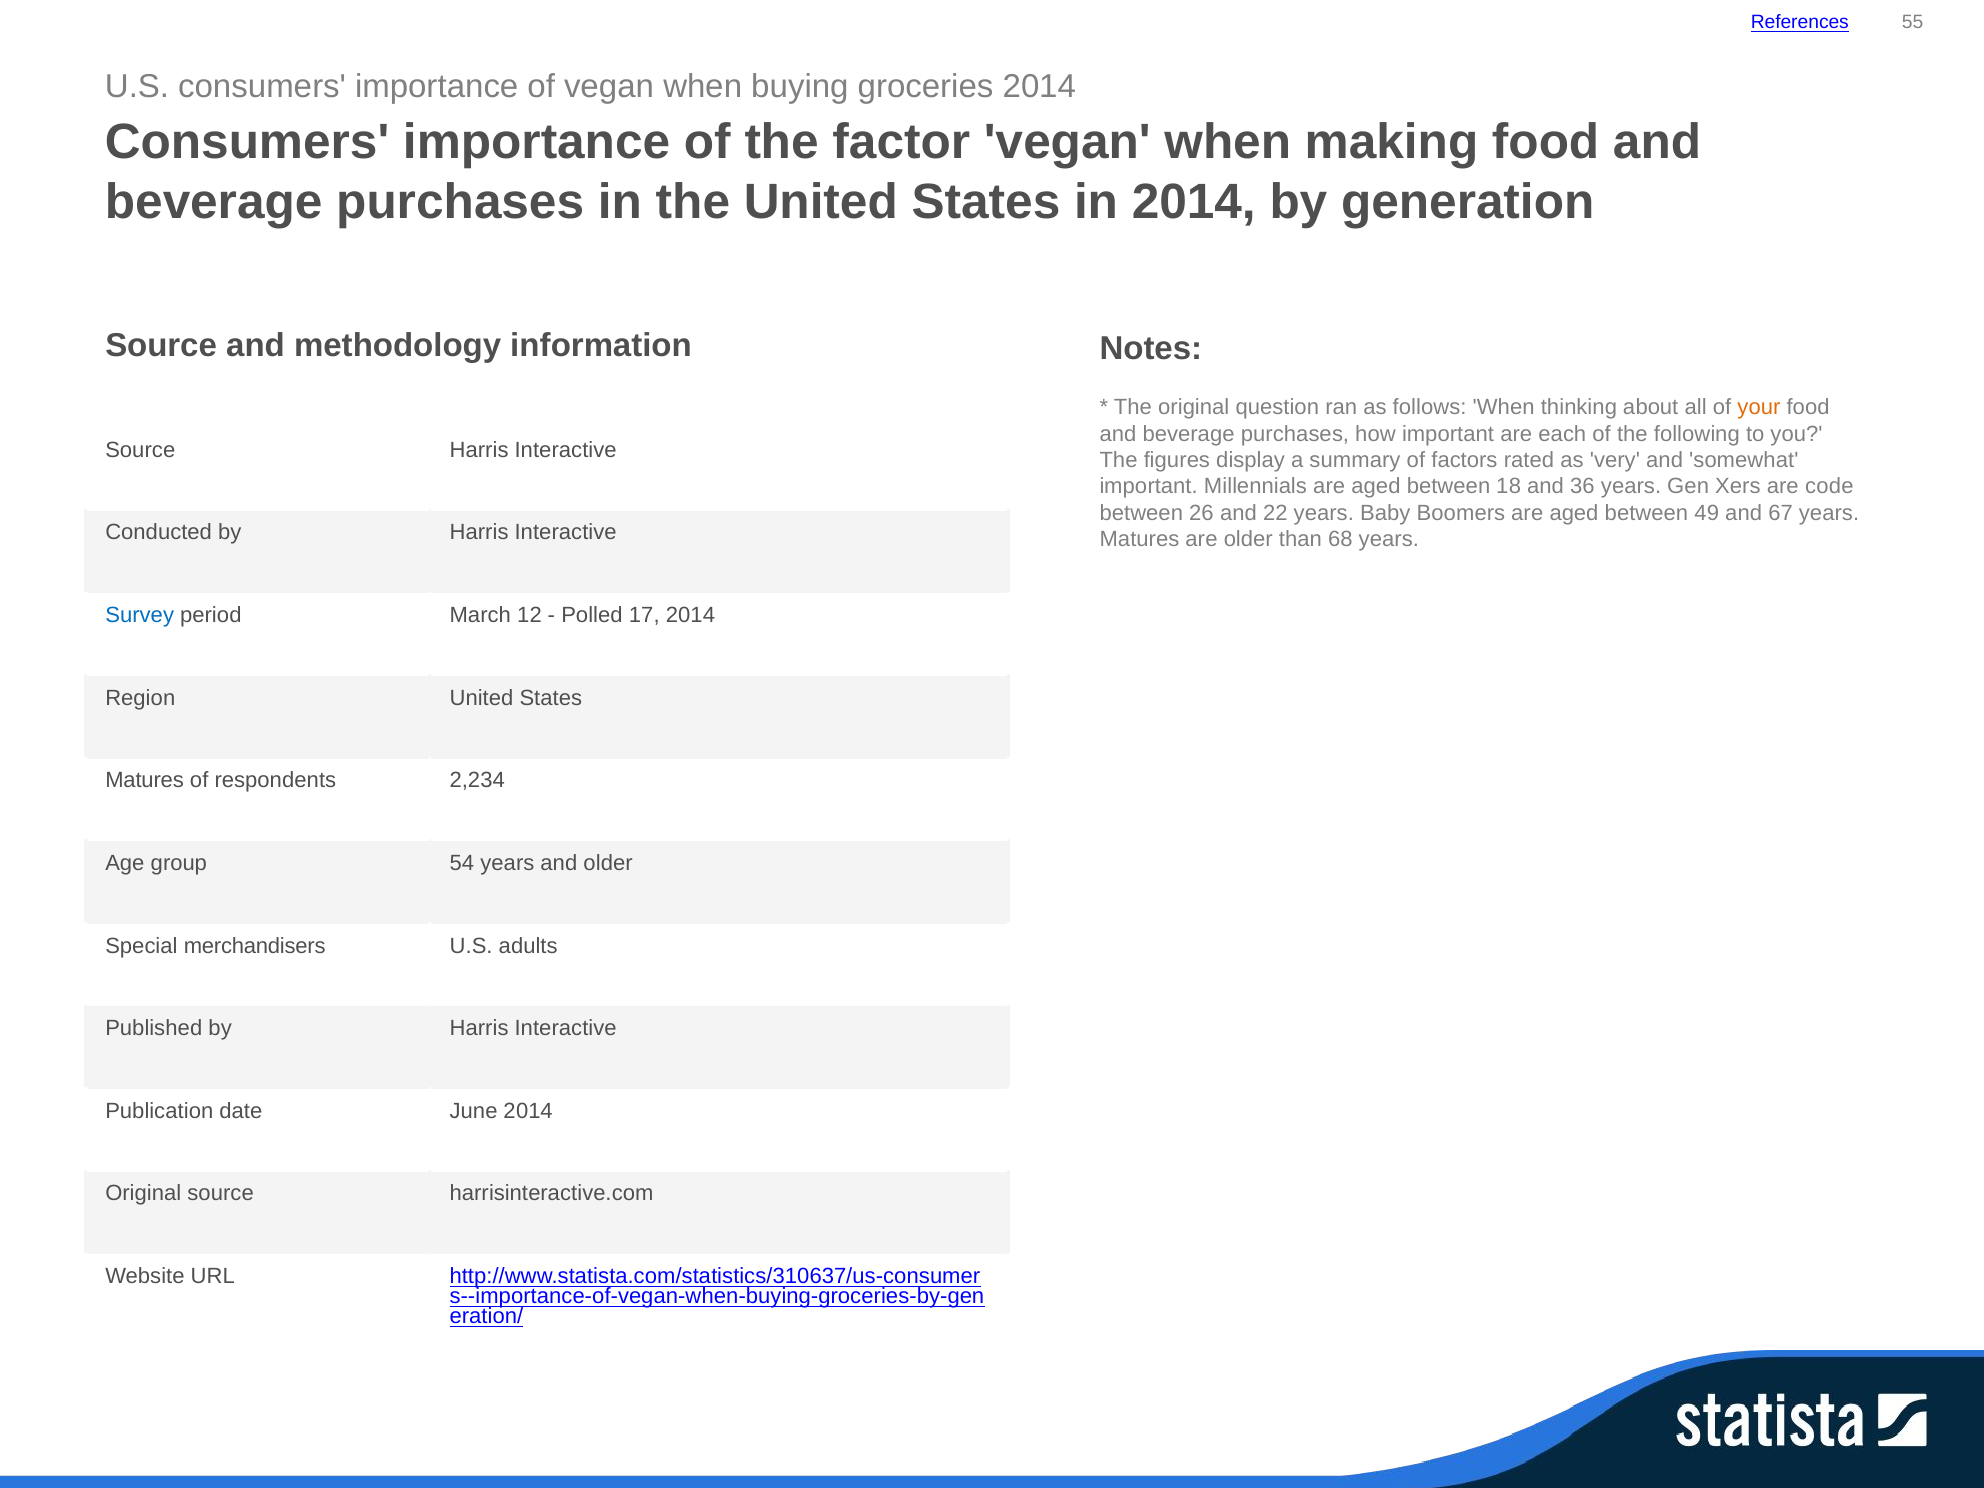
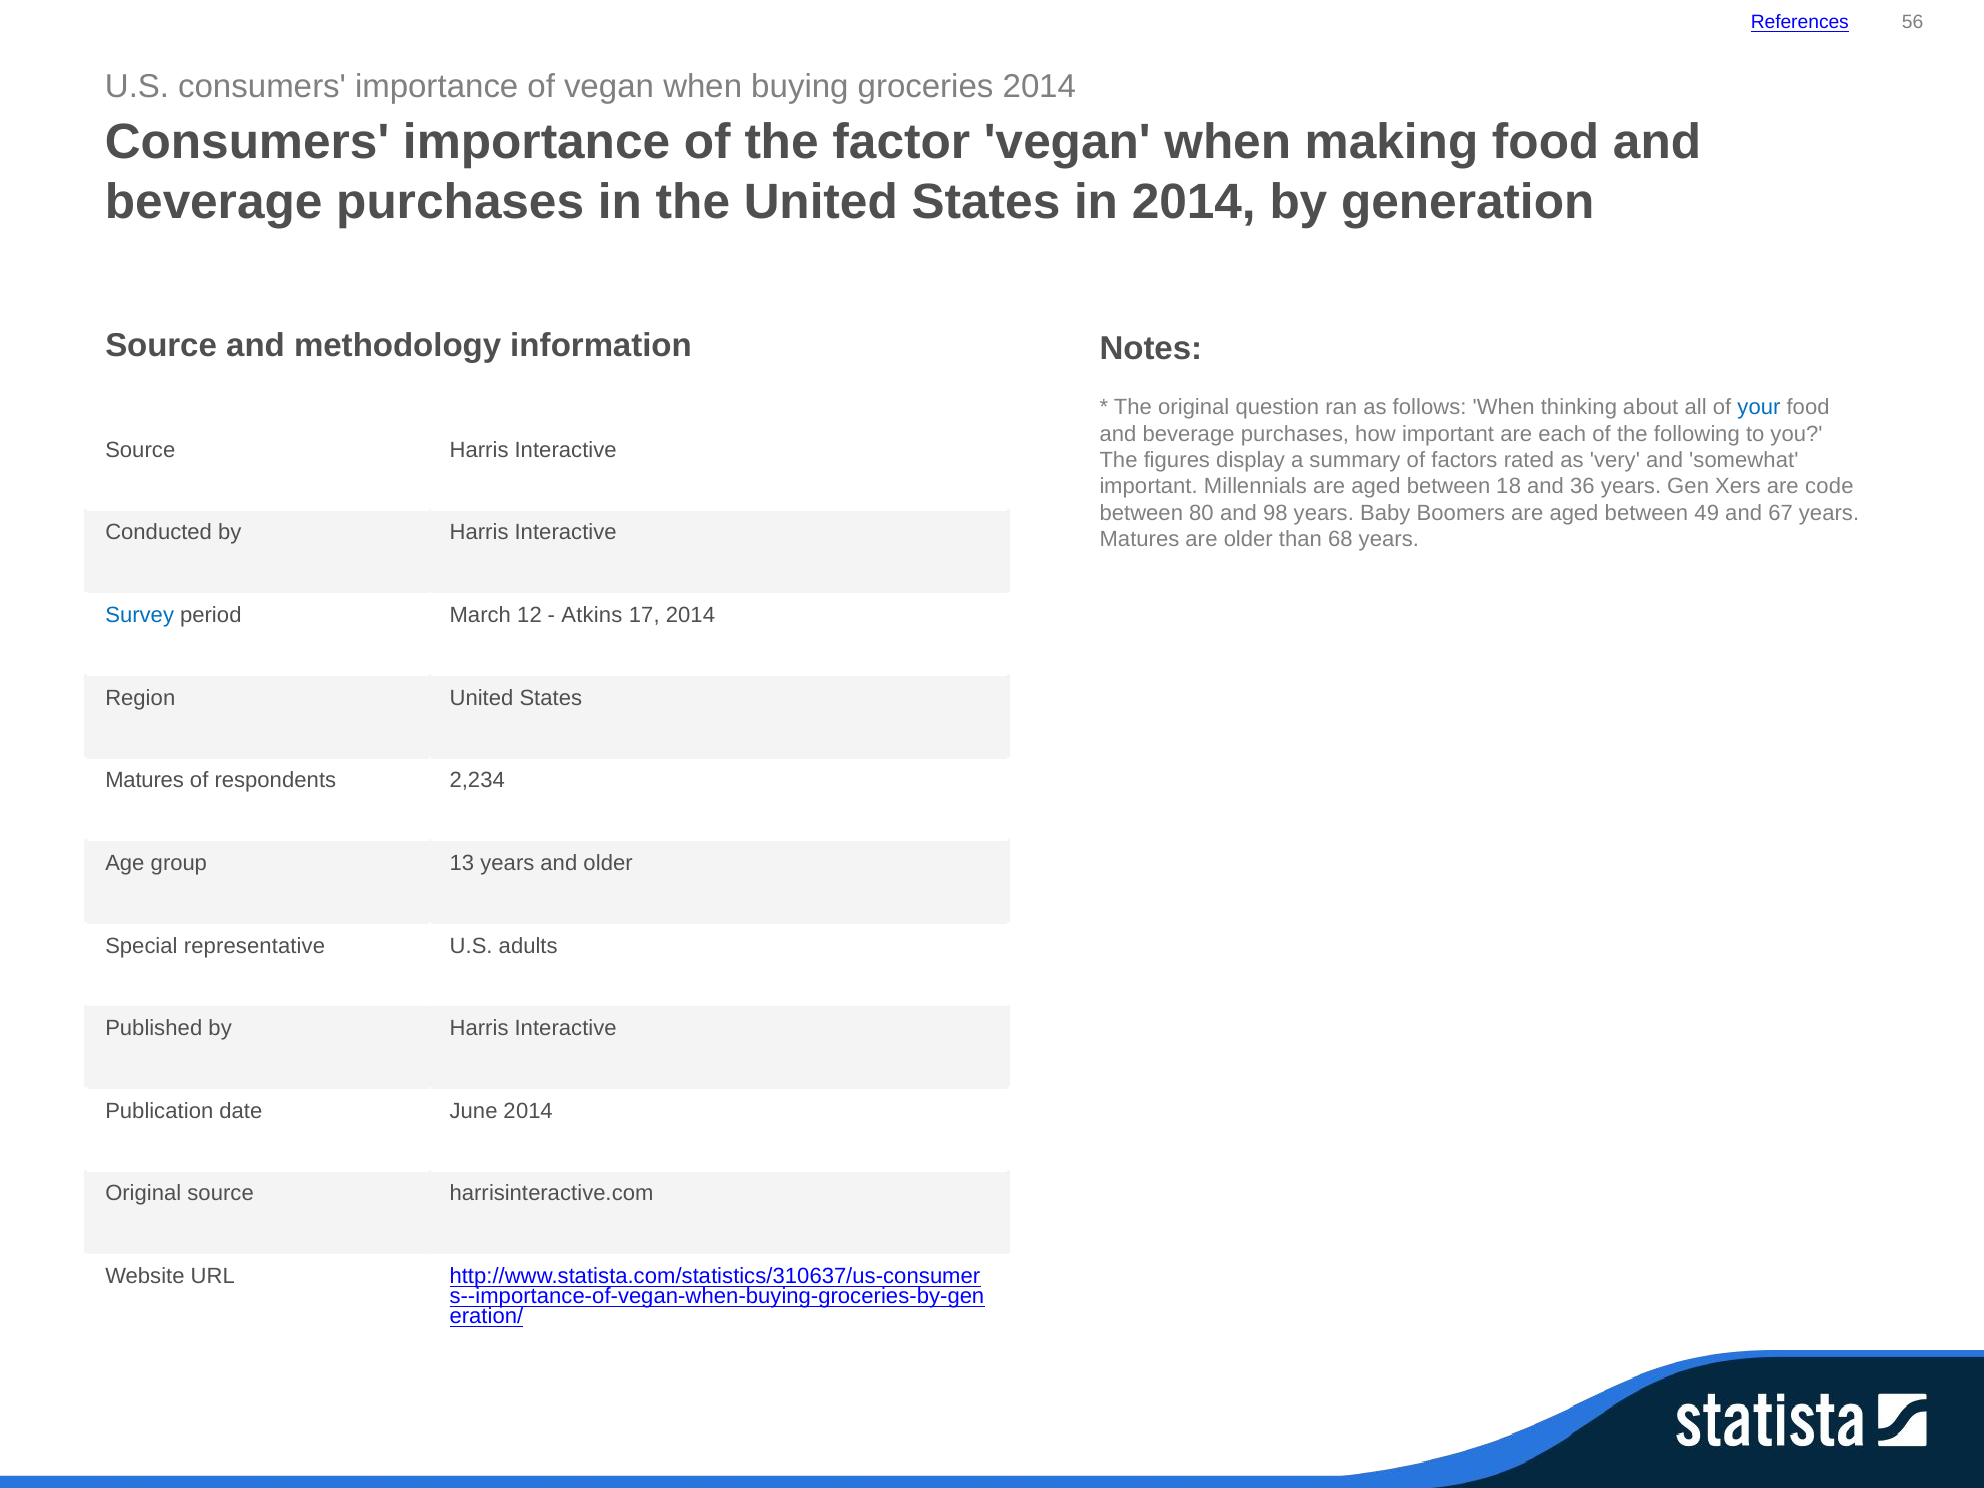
55: 55 -> 56
your colour: orange -> blue
26: 26 -> 80
22: 22 -> 98
Polled: Polled -> Atkins
54: 54 -> 13
merchandisers: merchandisers -> representative
